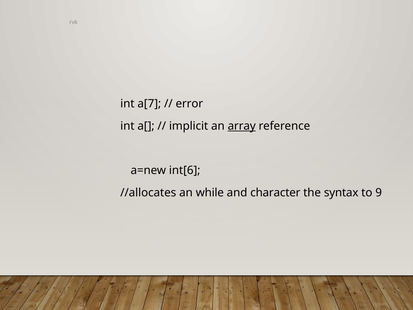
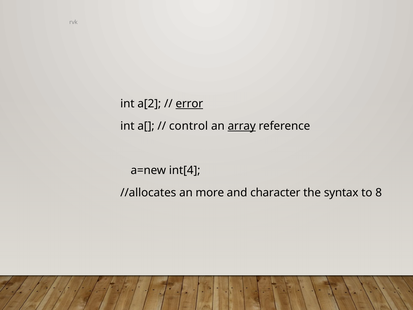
a[7: a[7 -> a[2
error underline: none -> present
implicit: implicit -> control
int[6: int[6 -> int[4
while: while -> more
9: 9 -> 8
